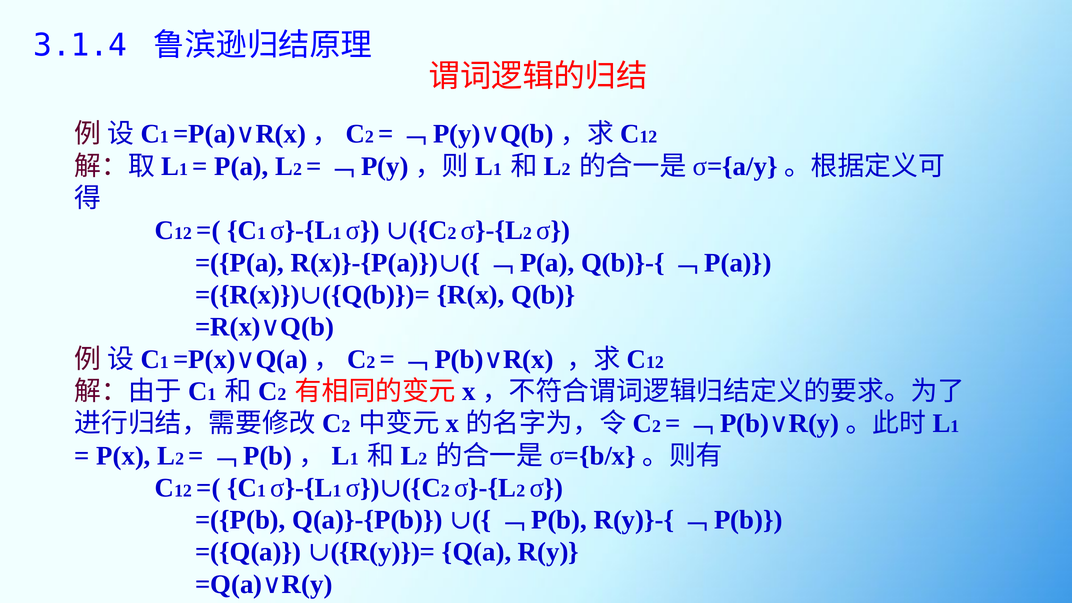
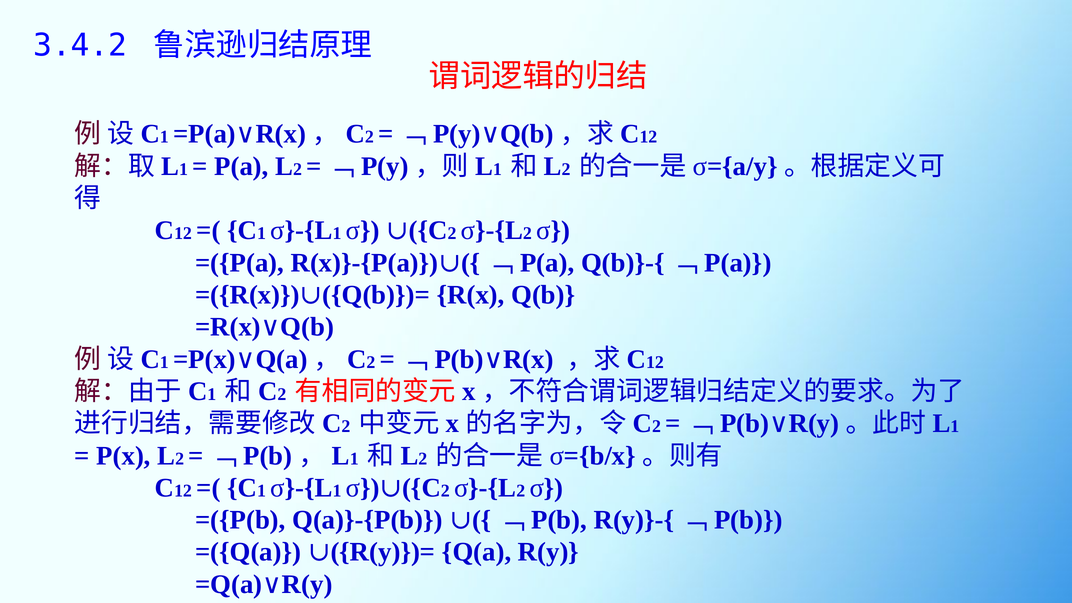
3.1.4: 3.1.4 -> 3.4.2
